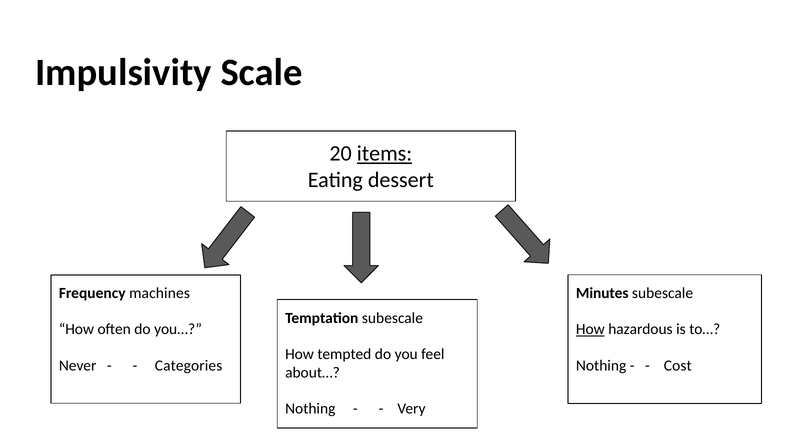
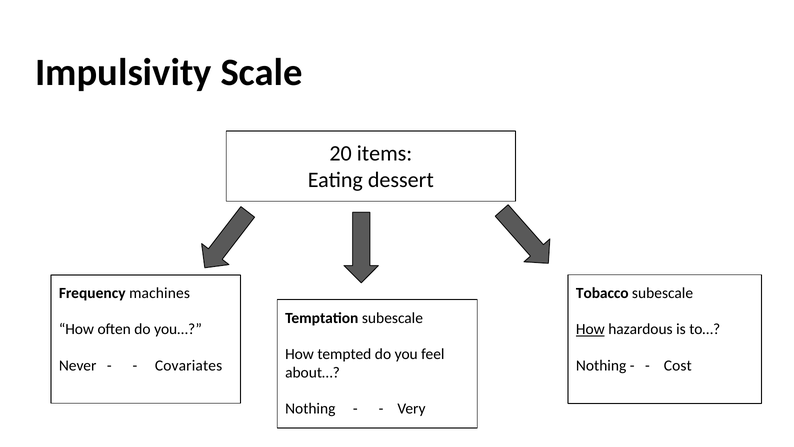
items underline: present -> none
Minutes: Minutes -> Tobacco
Categories: Categories -> Covariates
